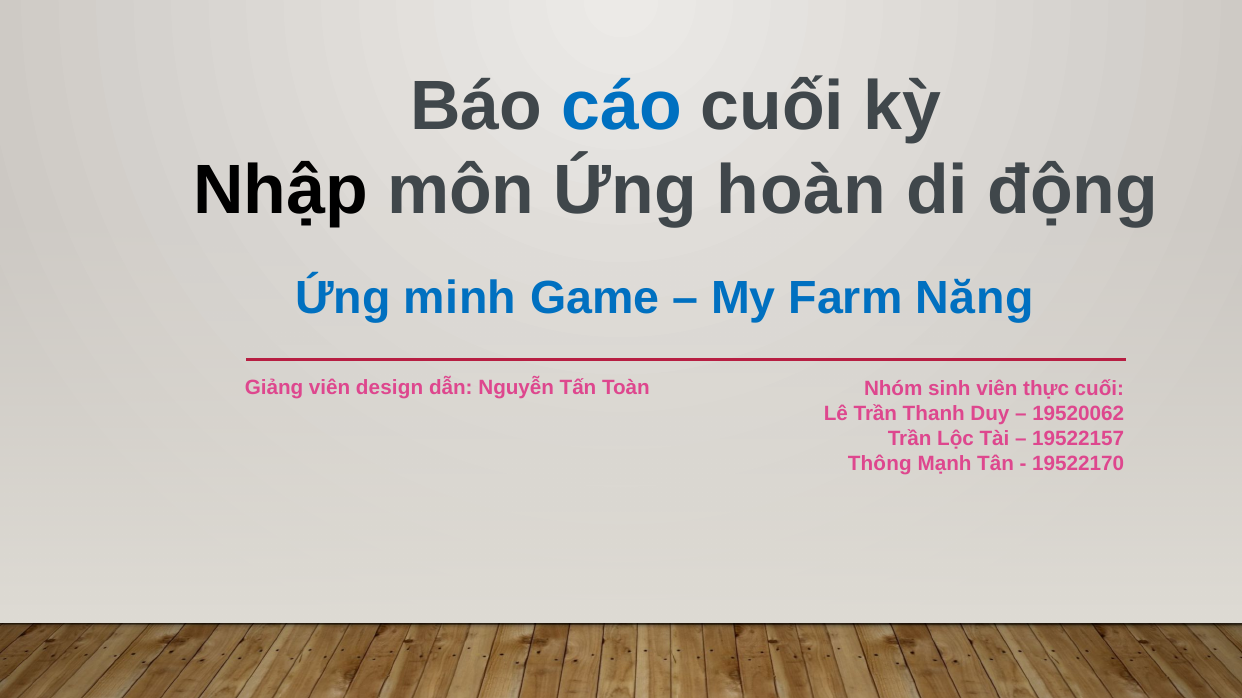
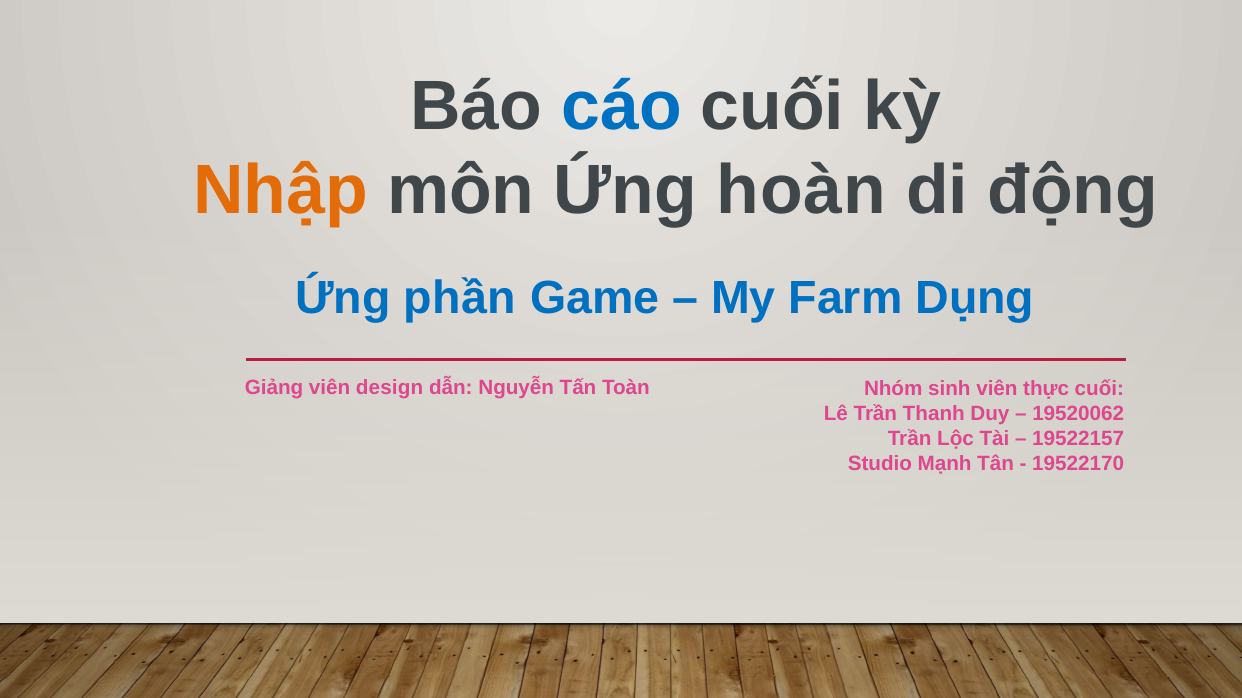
Nhập colour: black -> orange
minh: minh -> phần
Năng: Năng -> Dụng
Thông: Thông -> Studio
